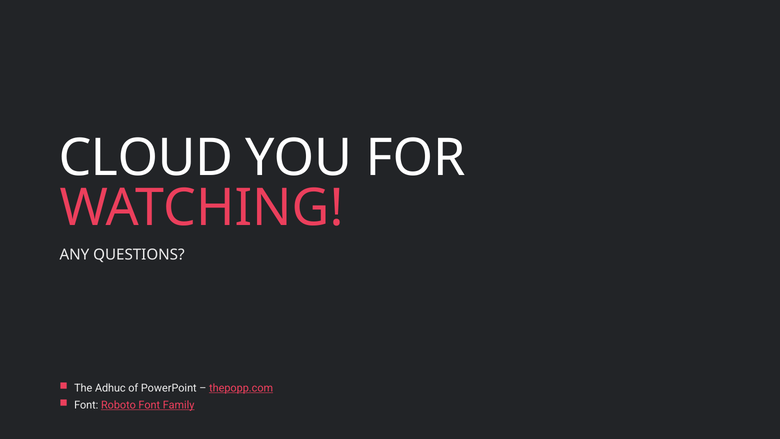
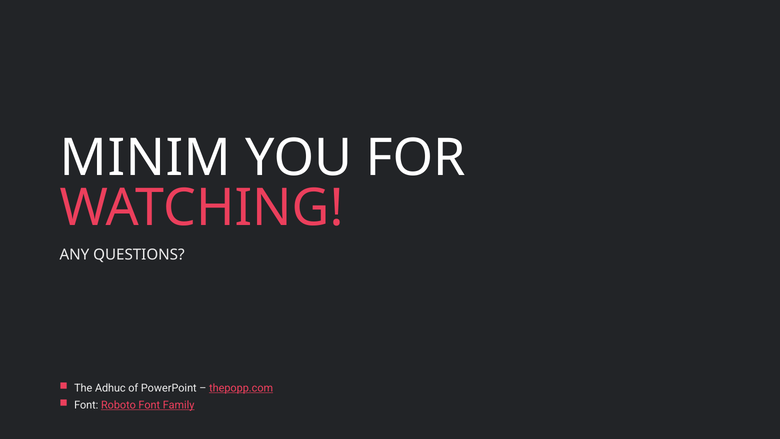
CLOUD: CLOUD -> MINIM
